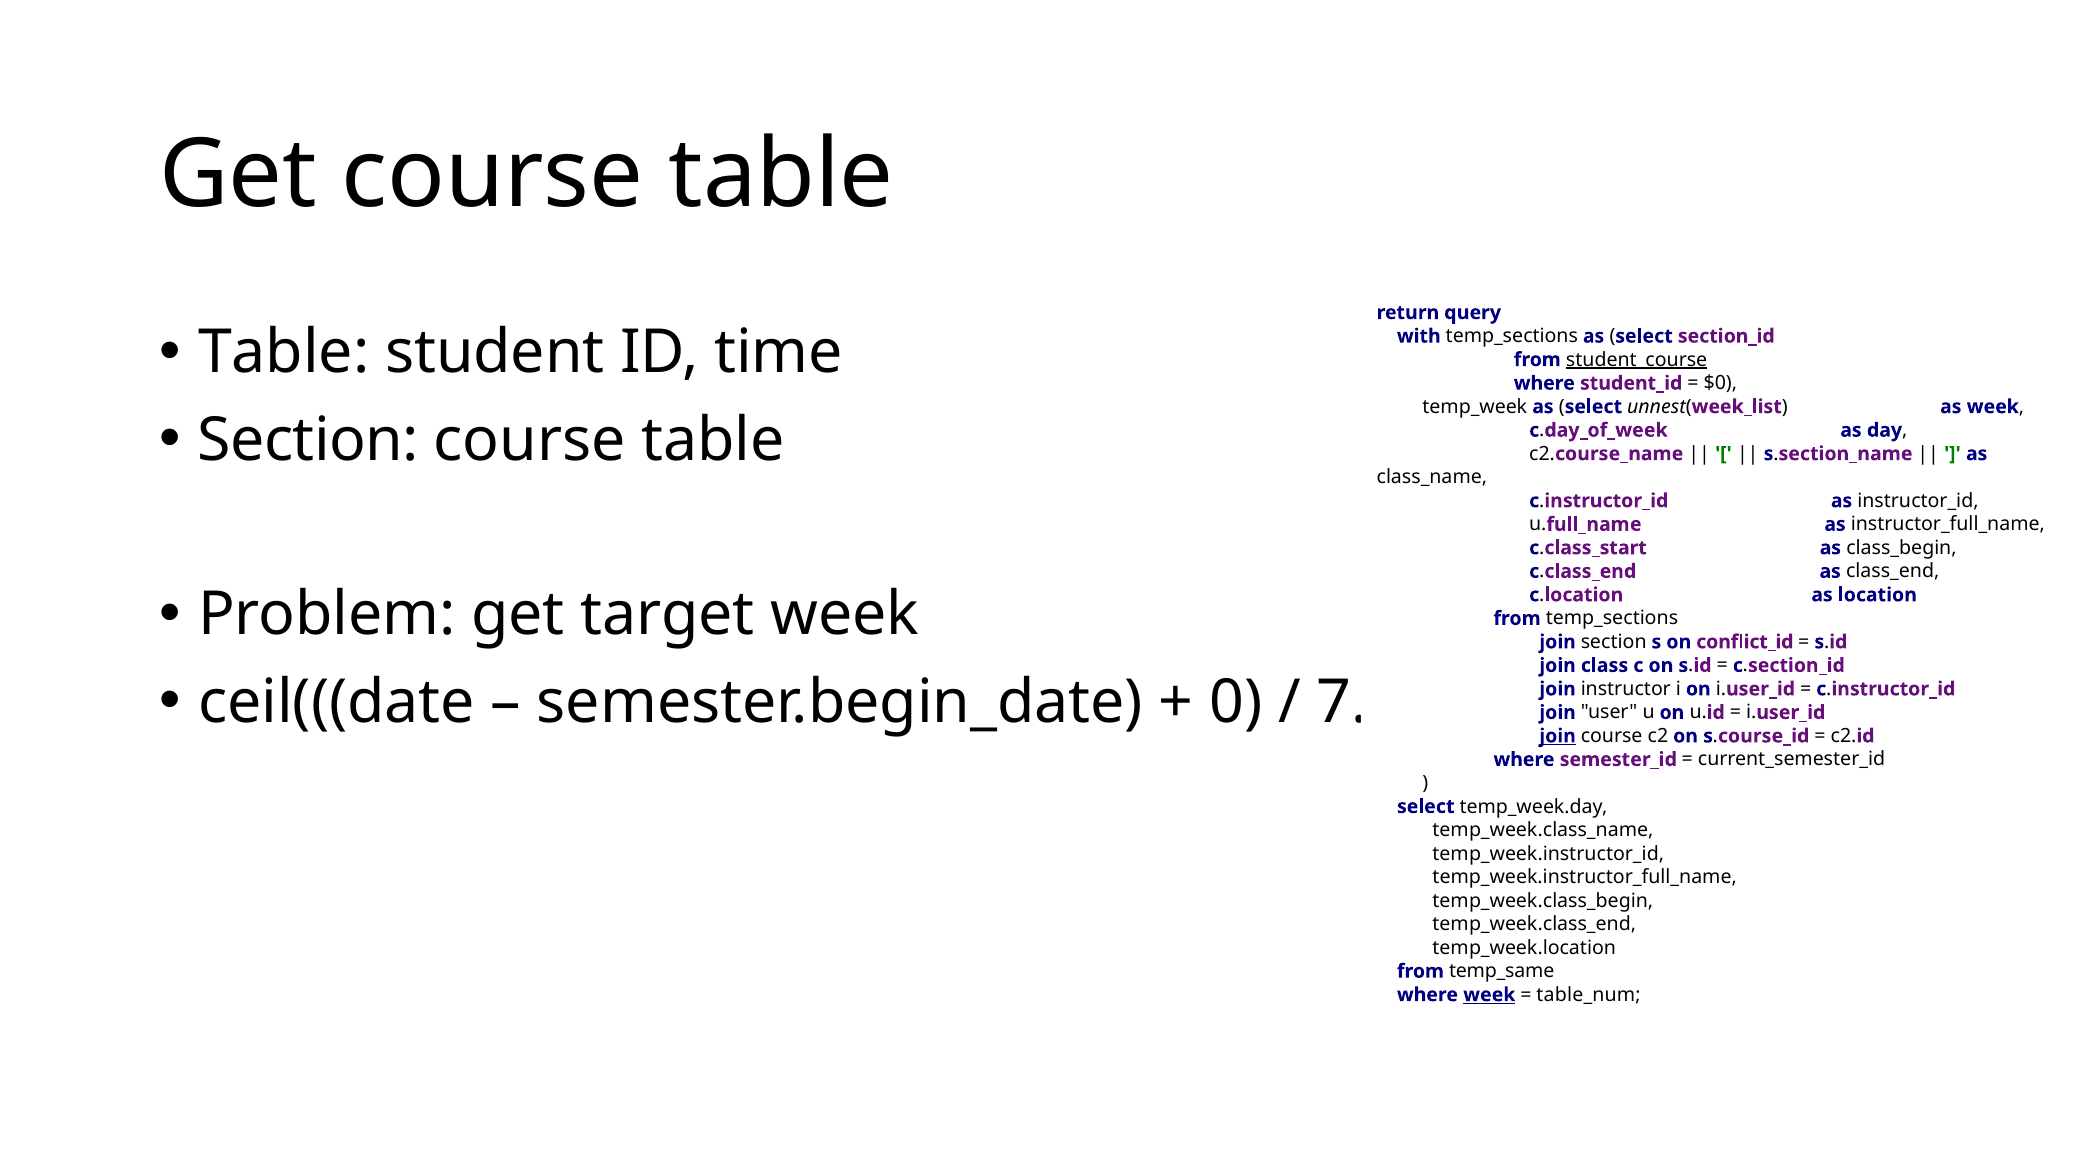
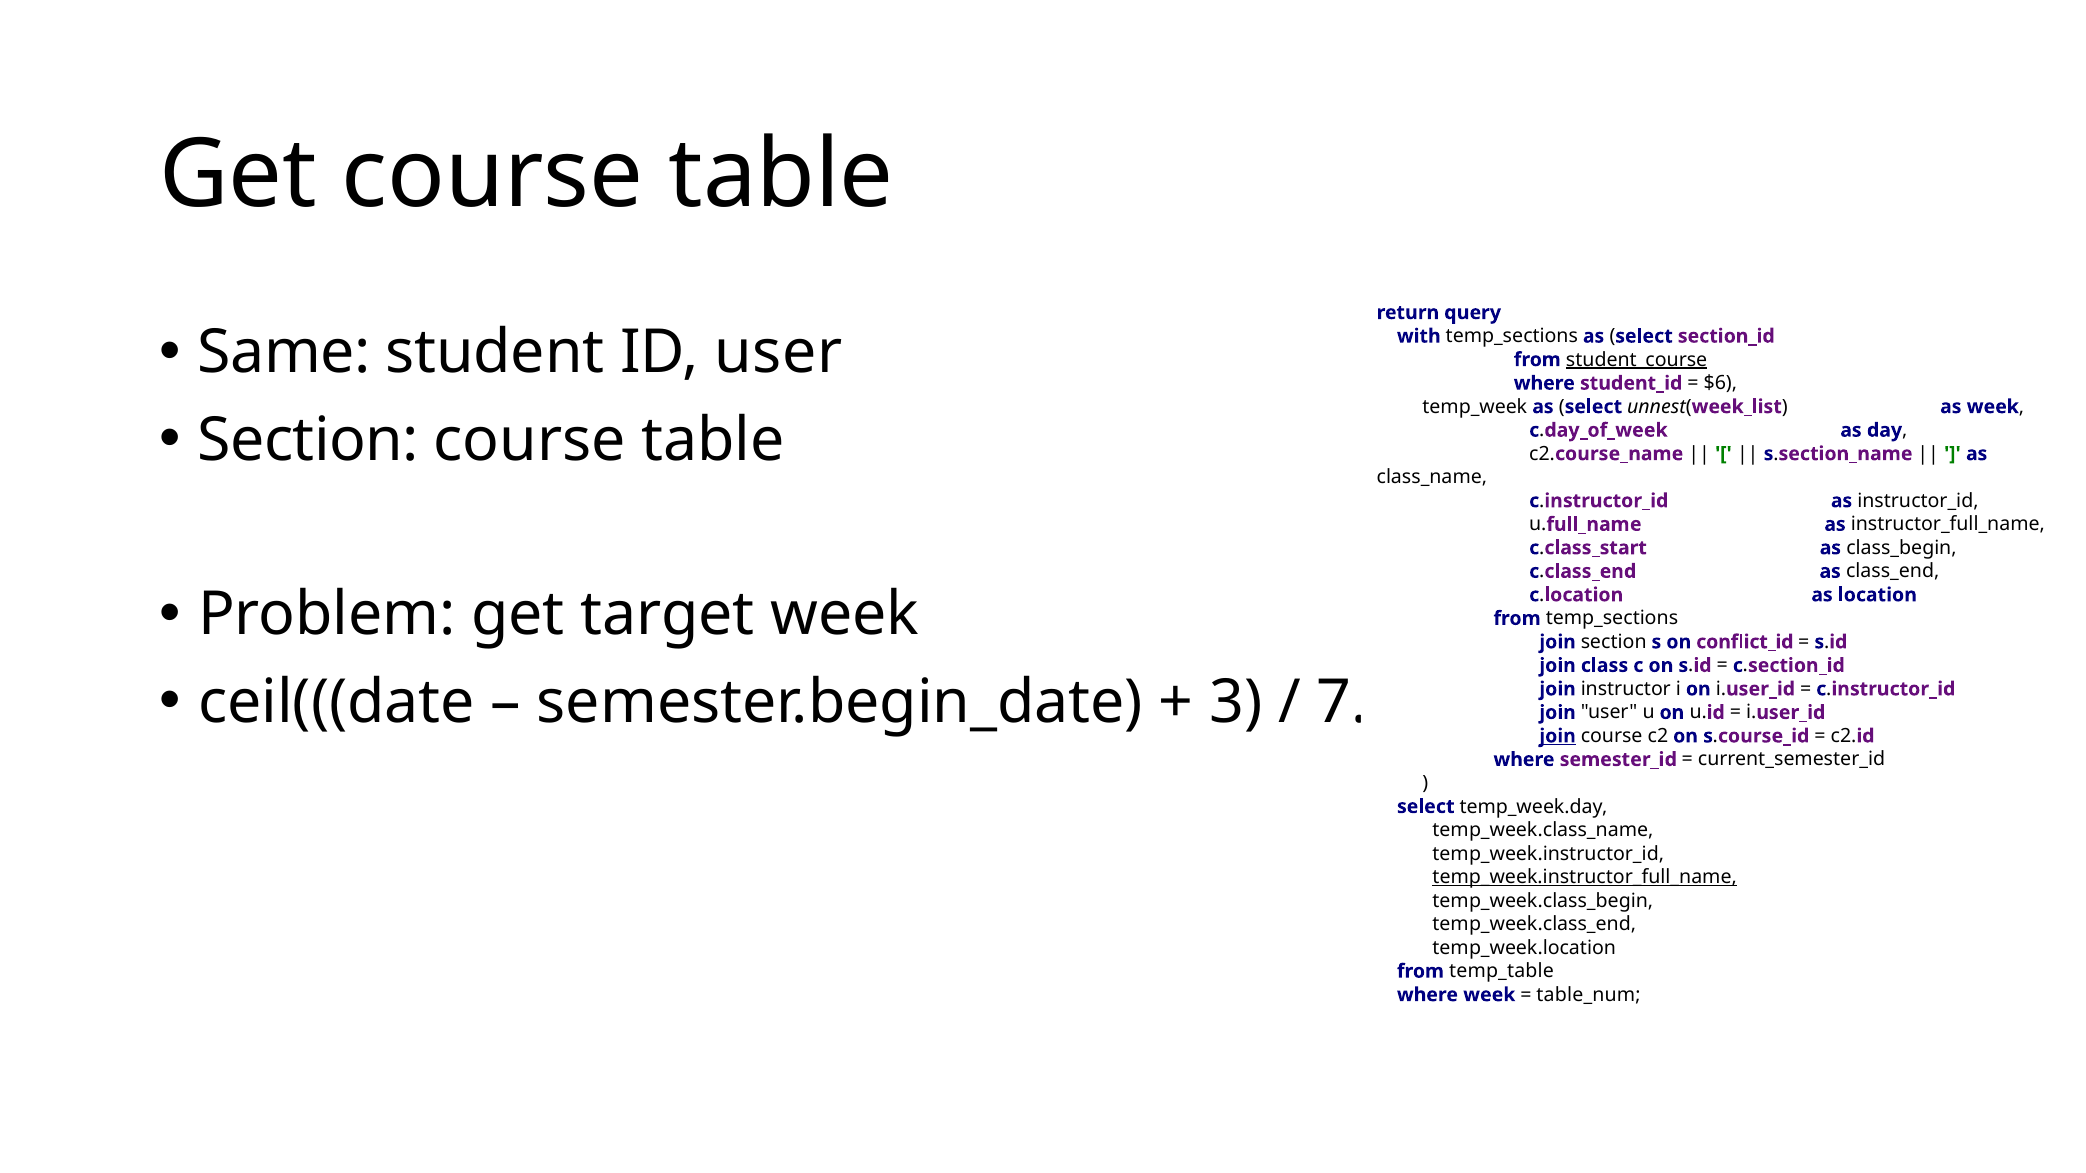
Table at (284, 353): Table -> Same
ID time: time -> user
$0: $0 -> $6
0: 0 -> 3
temp_week.instructor_full_name underline: none -> present
temp_same: temp_same -> temp_table
week at (1489, 995) underline: present -> none
